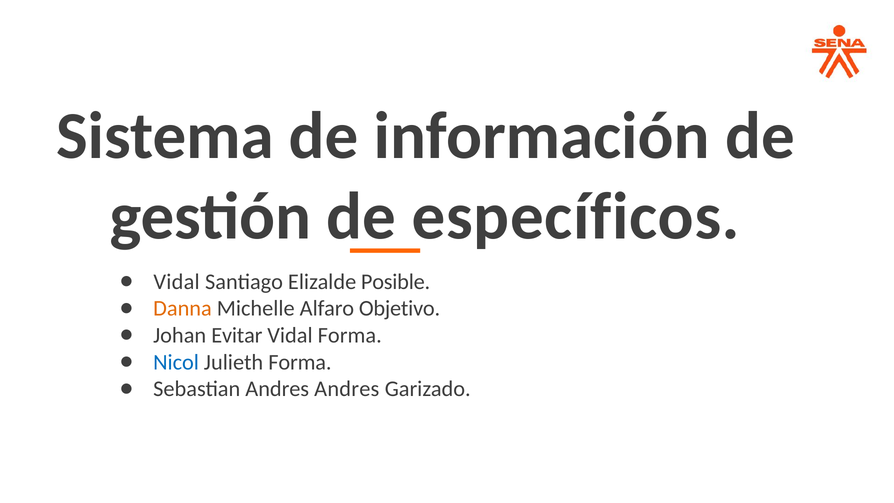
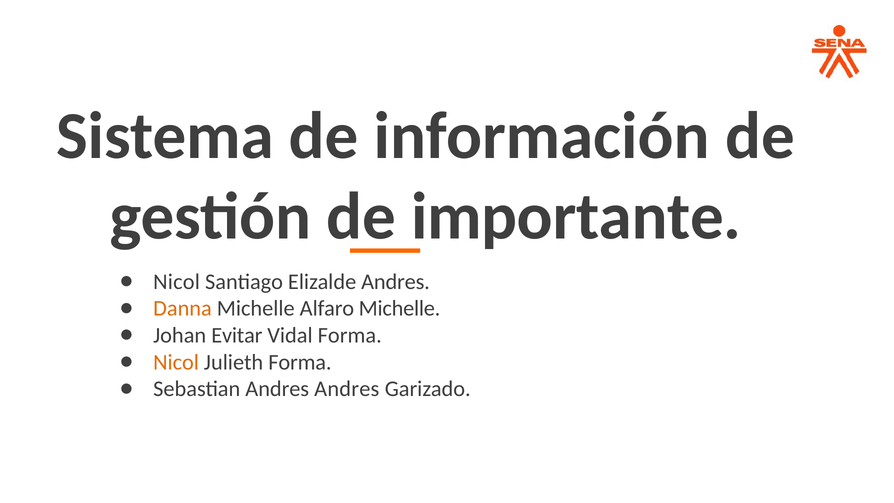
específicos: específicos -> importante
Vidal at (177, 282): Vidal -> Nicol
Elizalde Posible: Posible -> Andres
Alfaro Objetivo: Objetivo -> Michelle
Nicol at (176, 362) colour: blue -> orange
